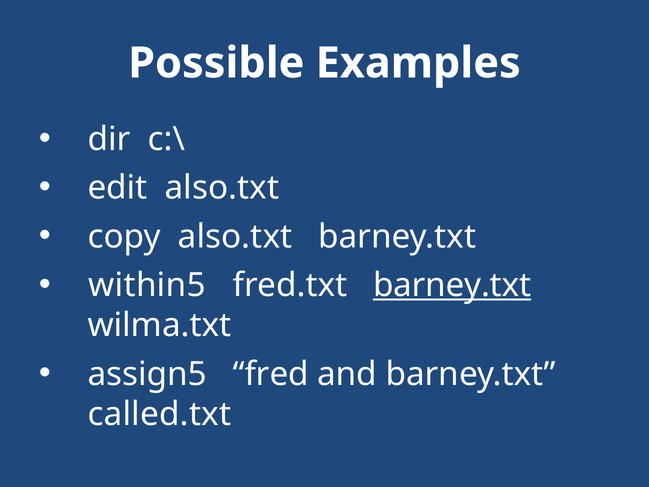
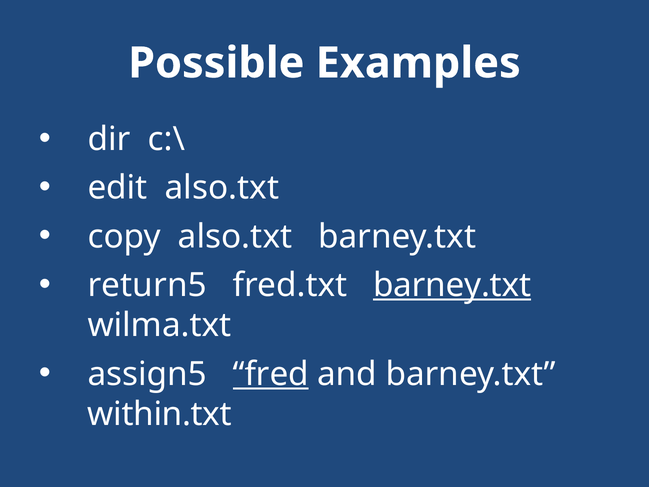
within5: within5 -> return5
fred underline: none -> present
called.txt: called.txt -> within.txt
